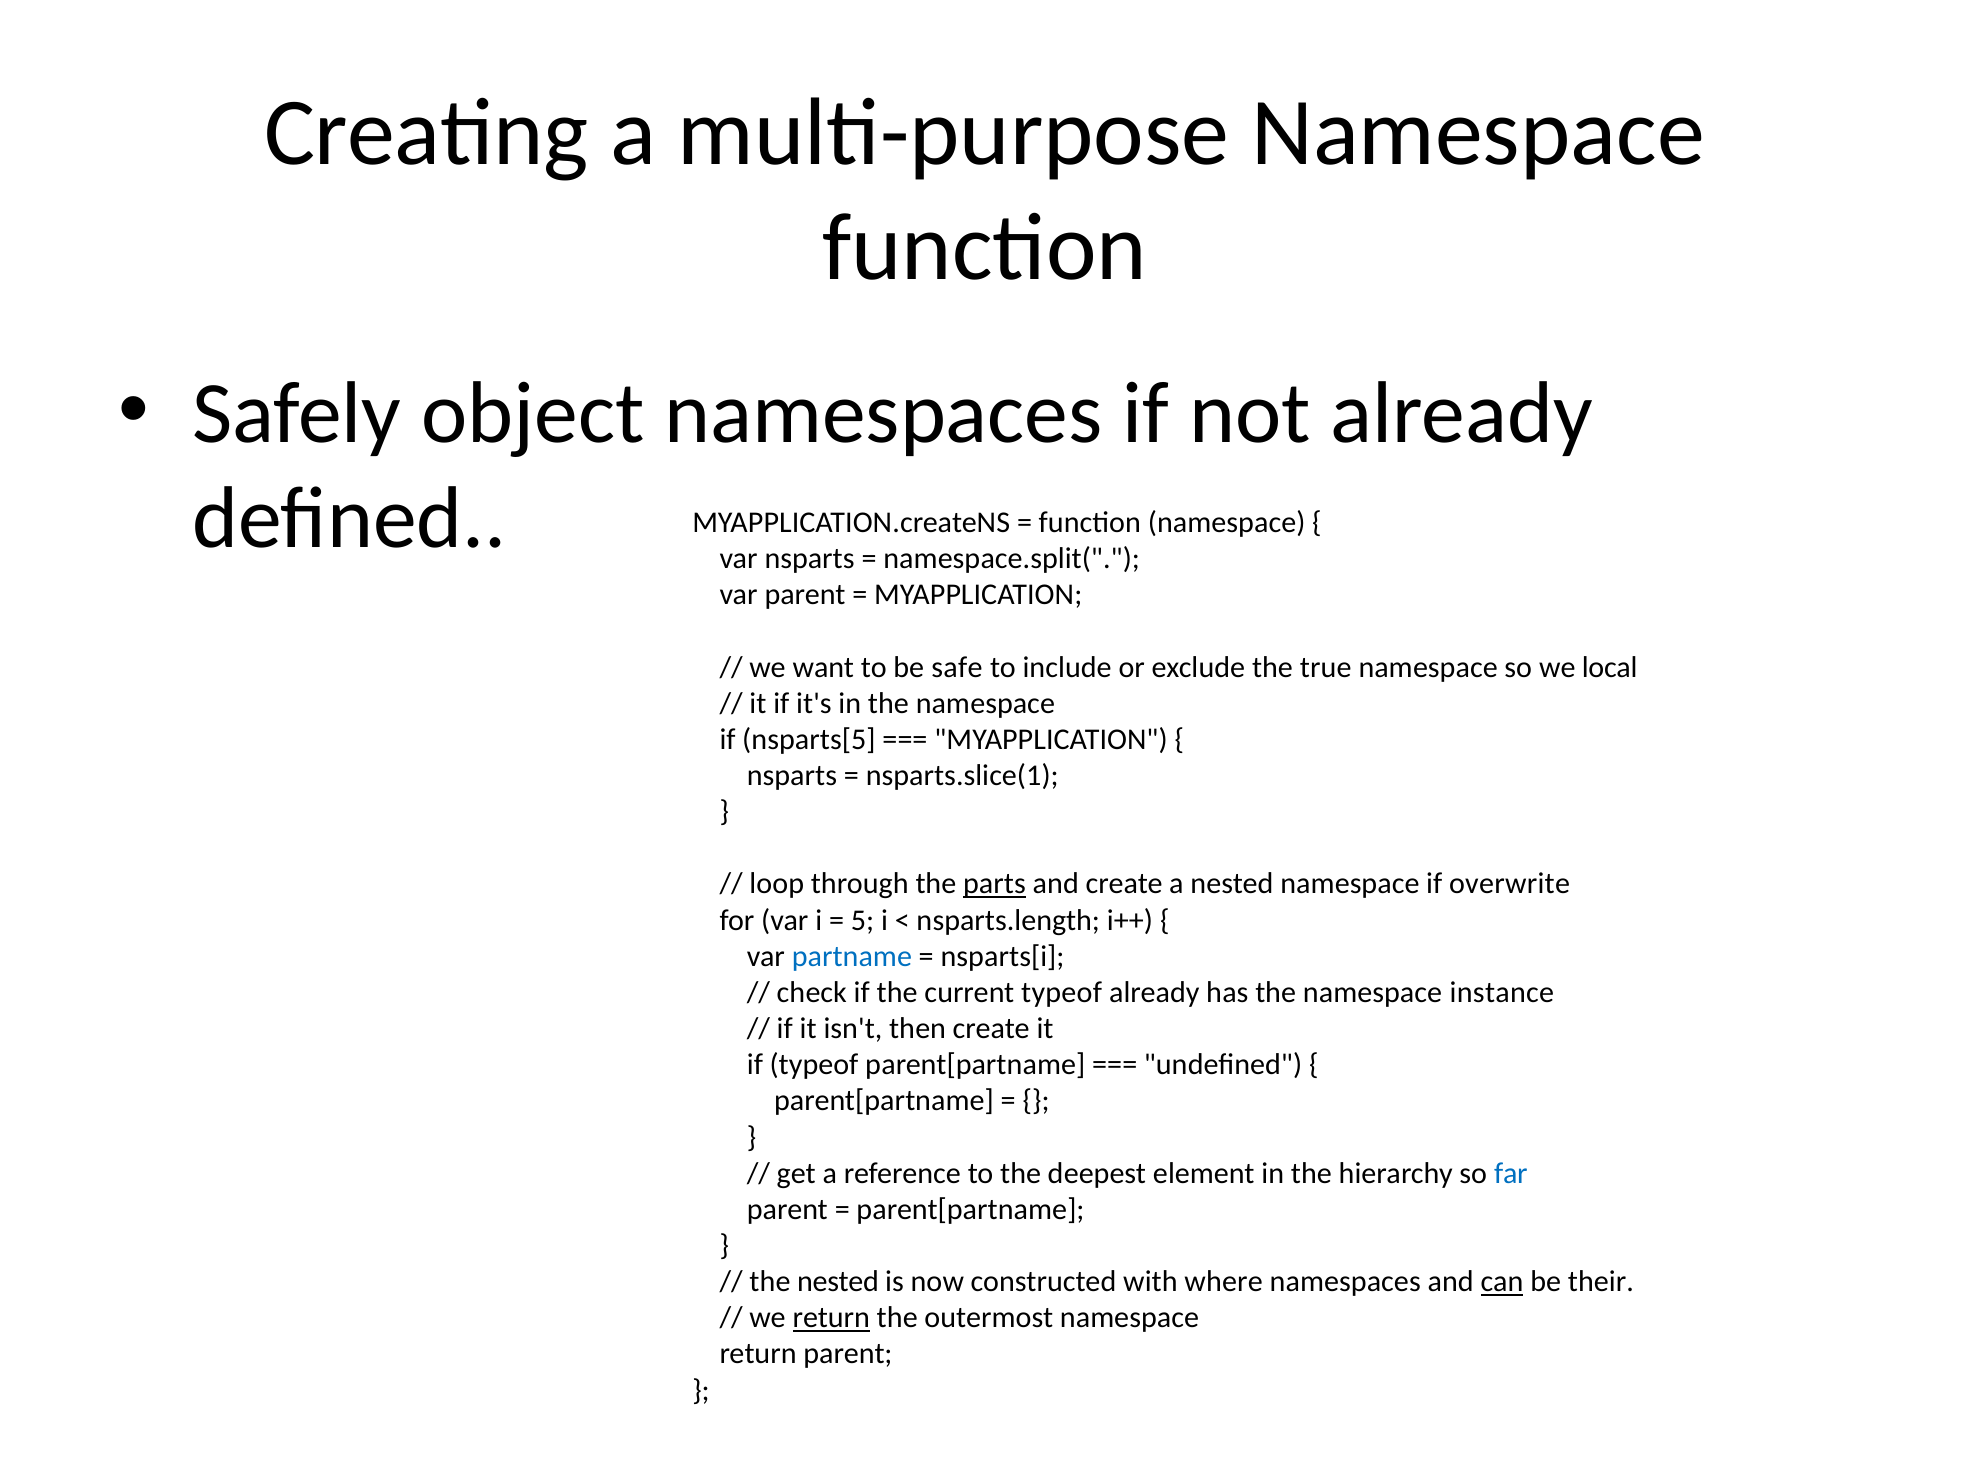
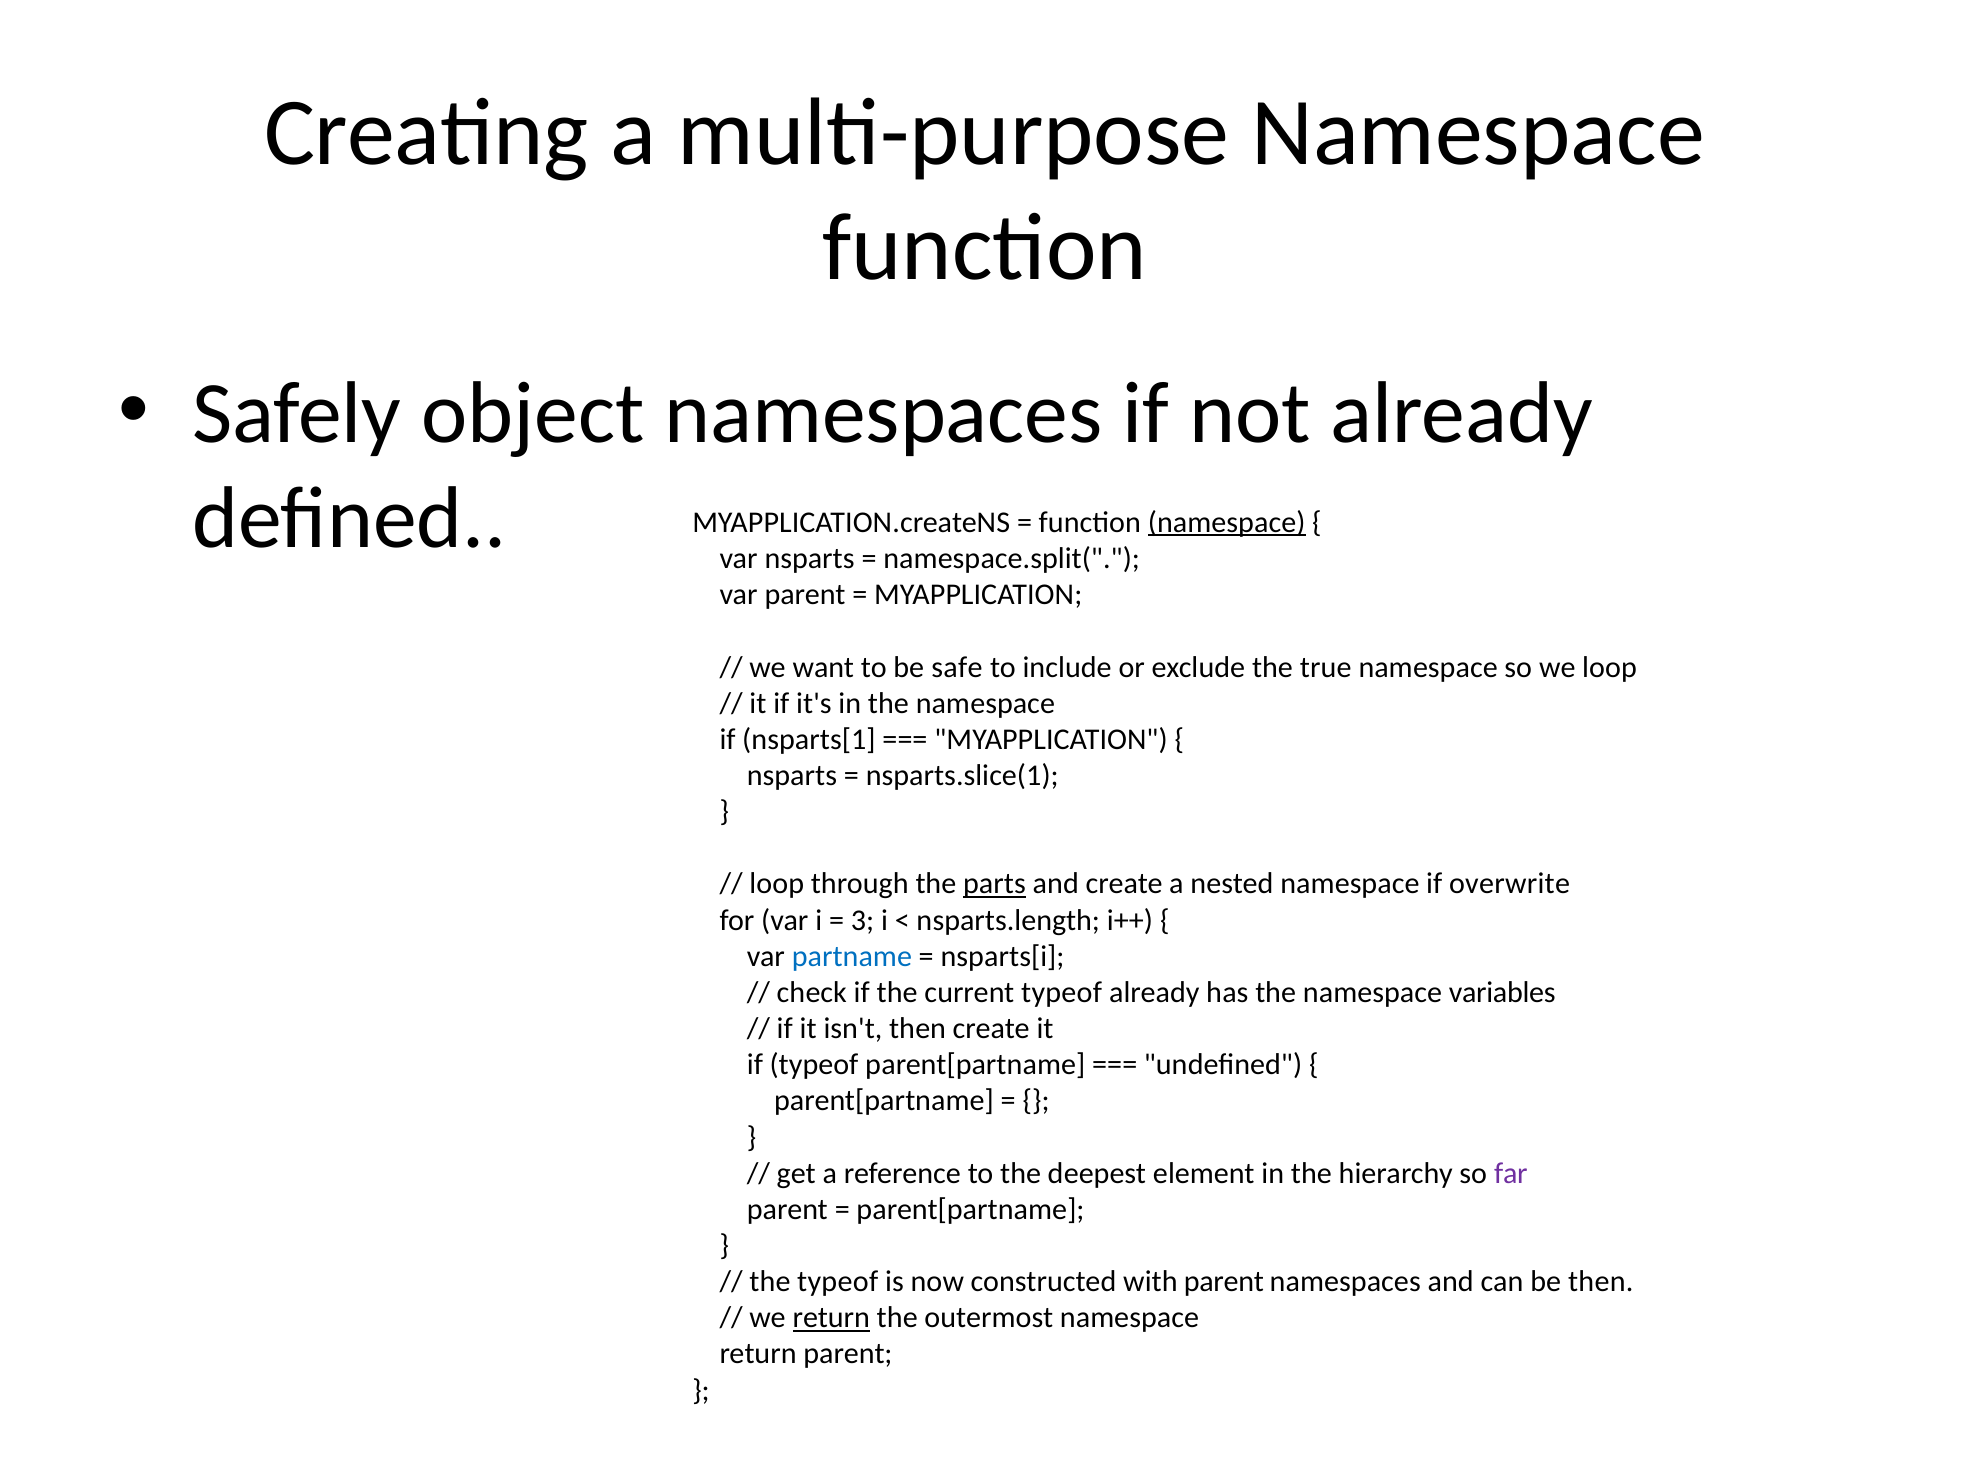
namespace at (1227, 522) underline: none -> present
we local: local -> loop
nsparts[5: nsparts[5 -> nsparts[1
5: 5 -> 3
instance: instance -> variables
far colour: blue -> purple
the nested: nested -> typeof
with where: where -> parent
can underline: present -> none
be their: their -> then
